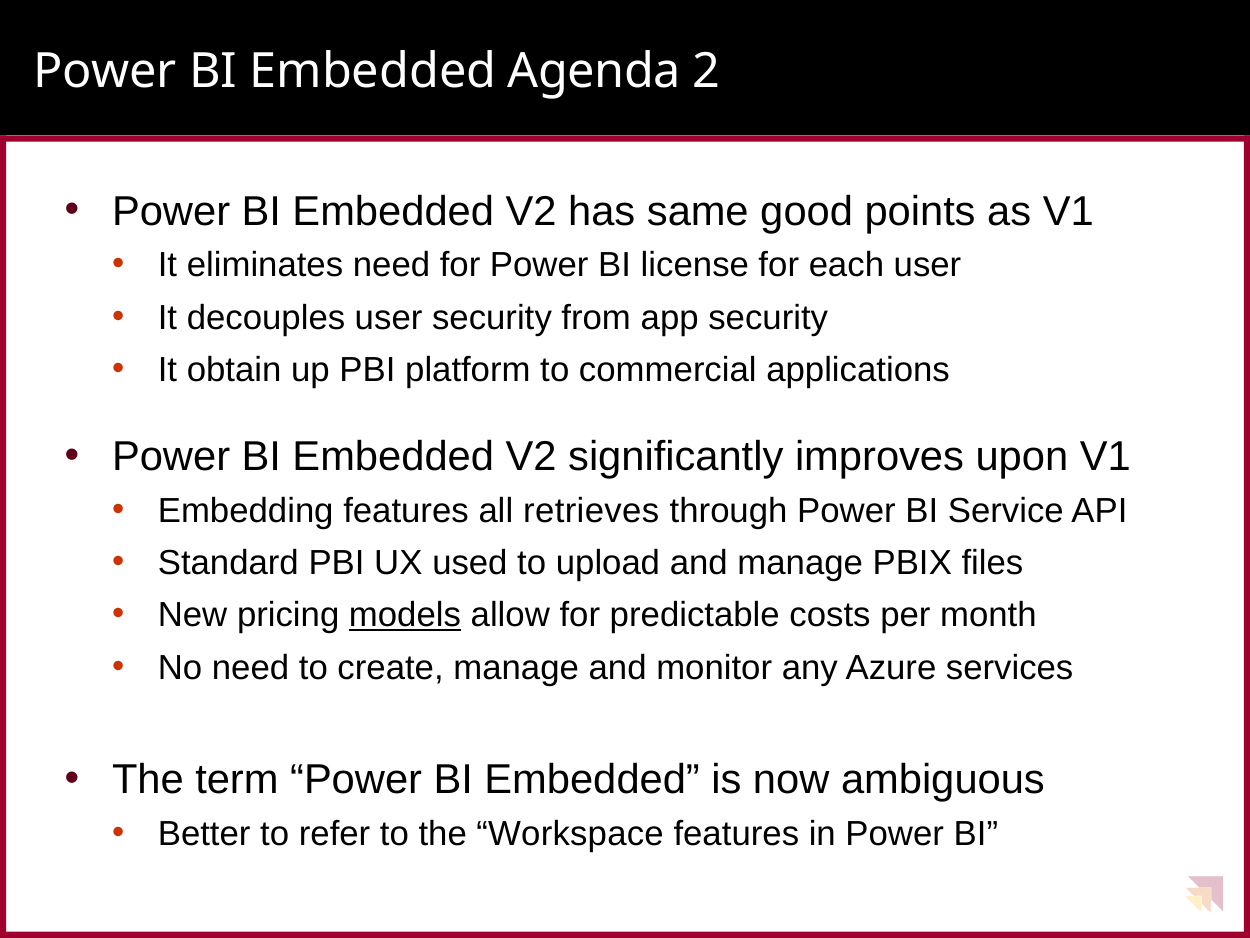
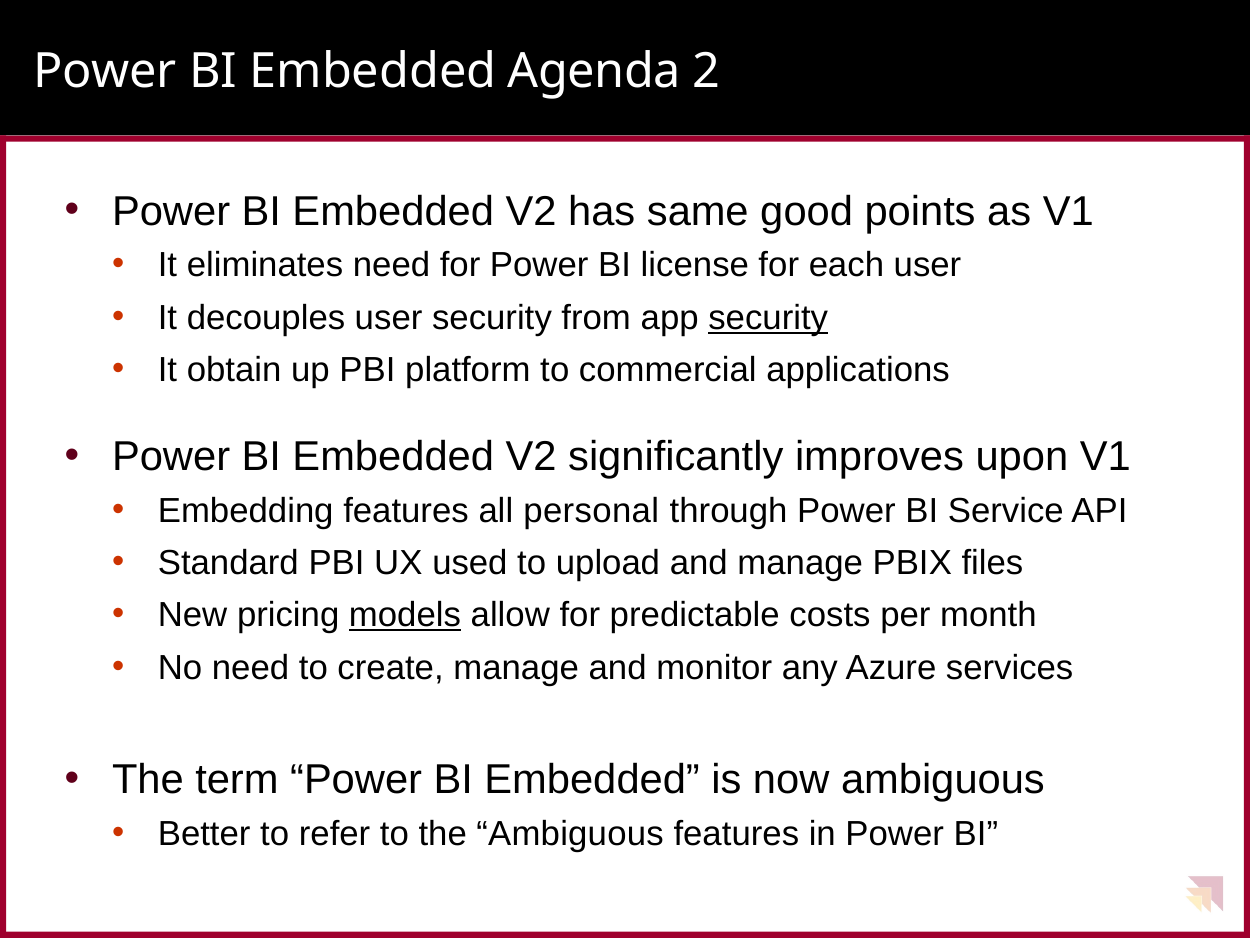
security at (768, 318) underline: none -> present
retrieves: retrieves -> personal
the Workspace: Workspace -> Ambiguous
